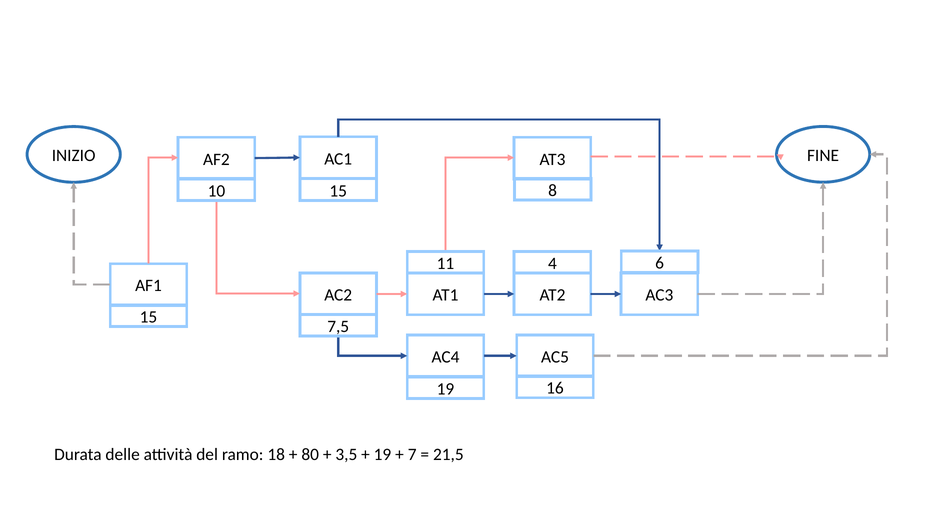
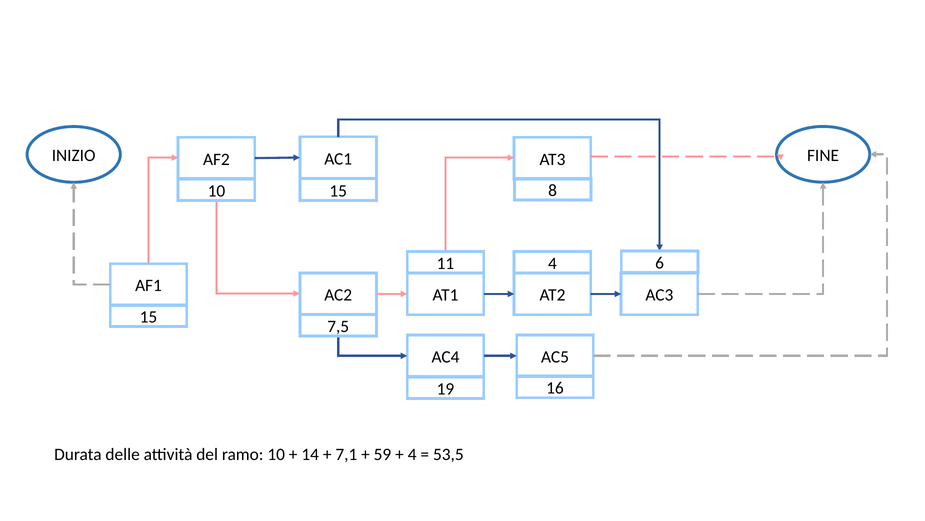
ramo 18: 18 -> 10
80: 80 -> 14
3,5: 3,5 -> 7,1
19 at (382, 454): 19 -> 59
7 at (412, 454): 7 -> 4
21,5: 21,5 -> 53,5
